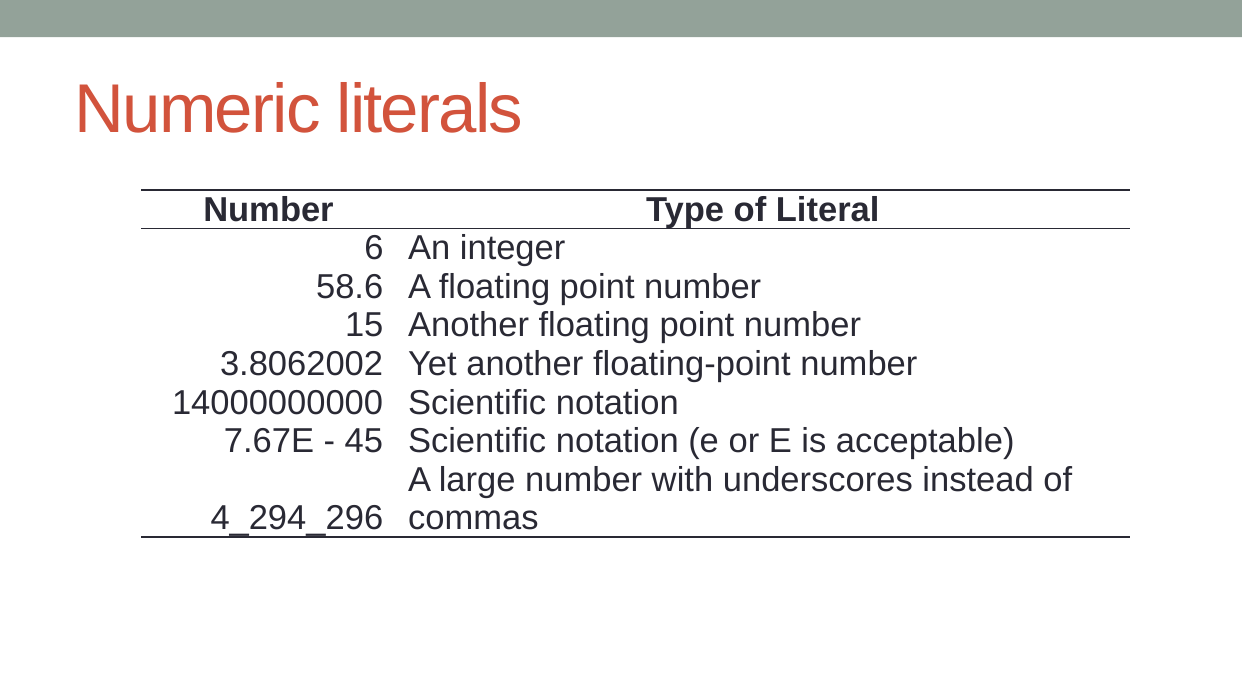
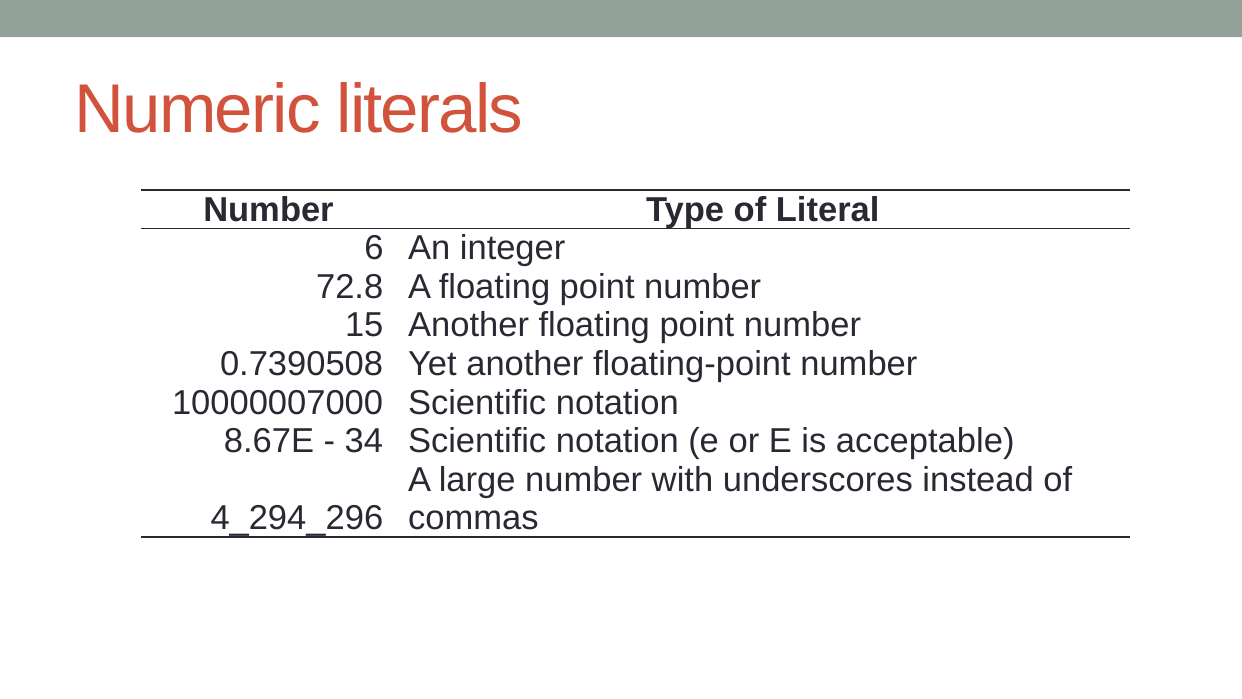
58.6: 58.6 -> 72.8
3.8062002: 3.8062002 -> 0.7390508
14000000000: 14000000000 -> 10000007000
7.67E: 7.67E -> 8.67E
45: 45 -> 34
